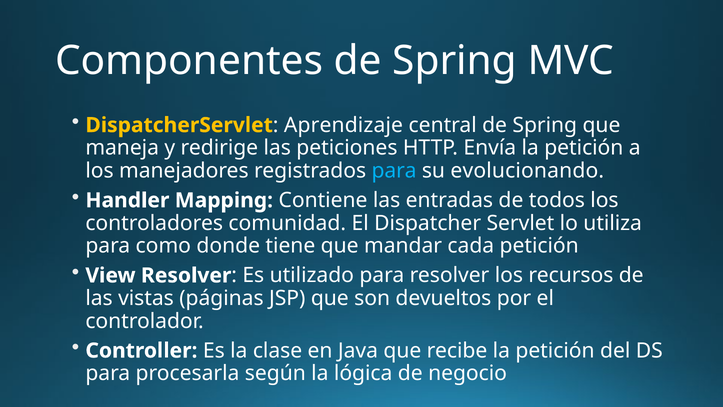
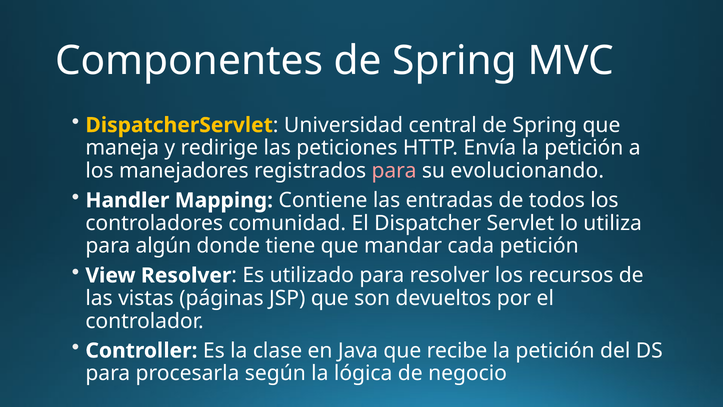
Aprendizaje: Aprendizaje -> Universidad
para at (394, 171) colour: light blue -> pink
como: como -> algún
